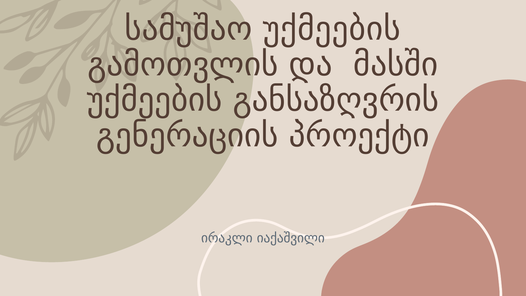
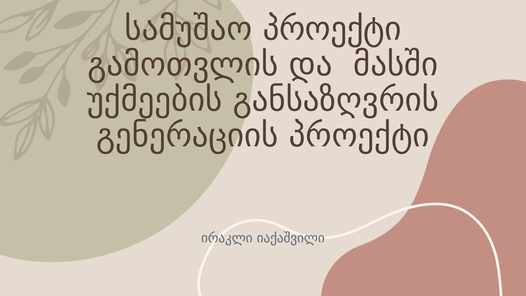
სამუშაო უქმეების: უქმეების -> პროექტი
